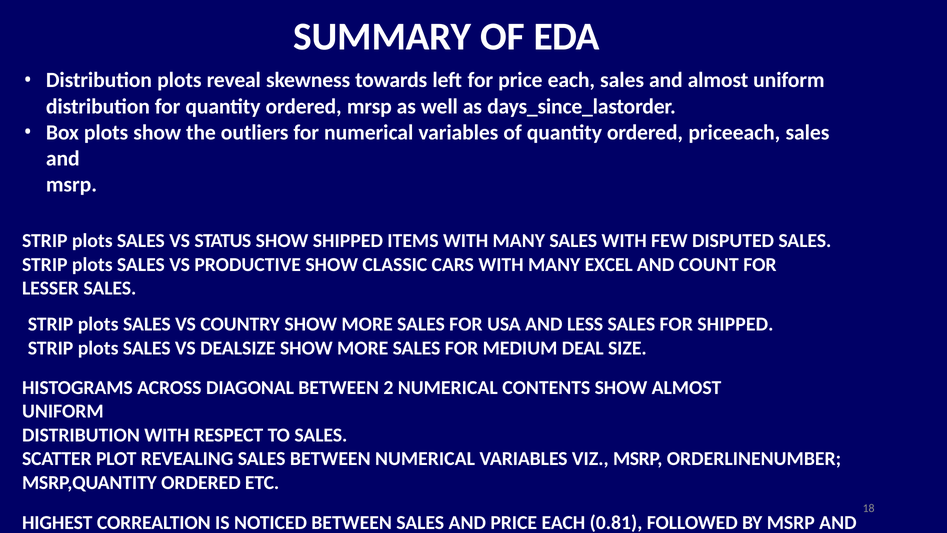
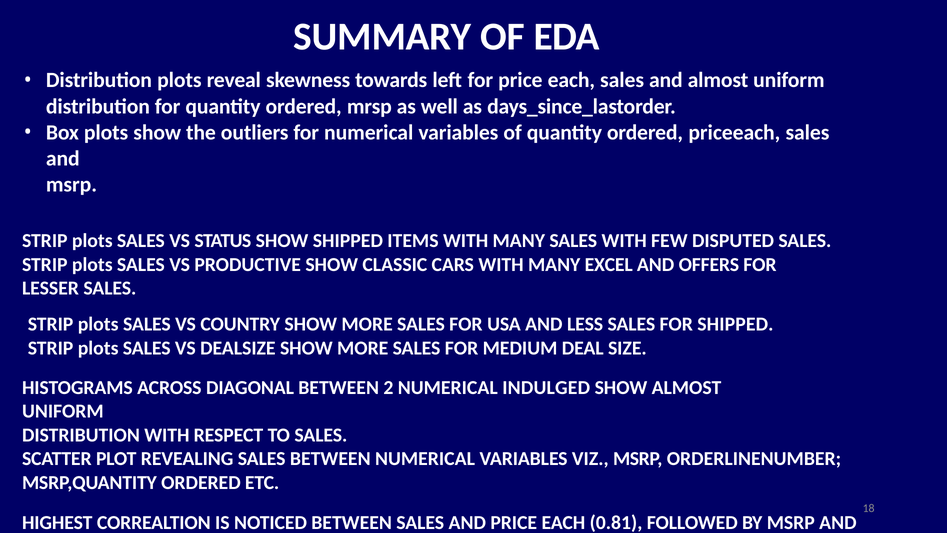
COUNT: COUNT -> OFFERS
CONTENTS: CONTENTS -> INDULGED
